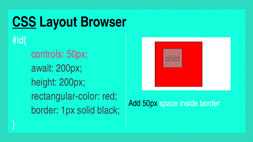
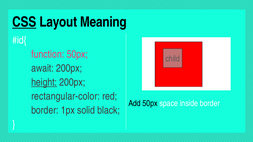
Browser: Browser -> Meaning
controls: controls -> function
height underline: none -> present
